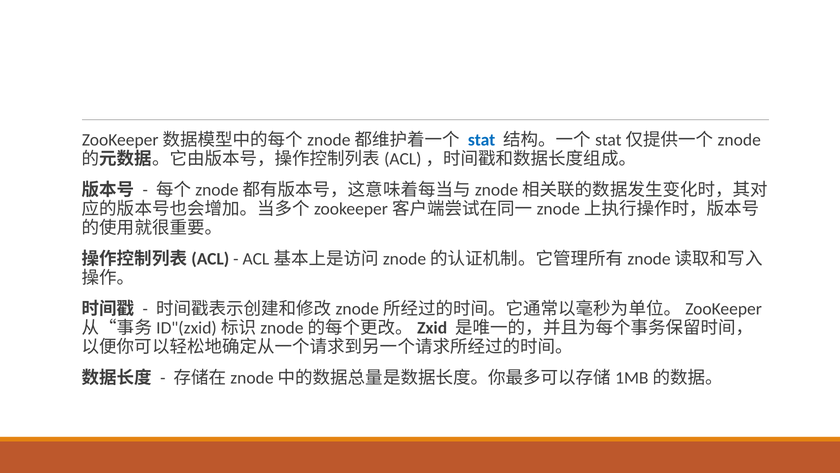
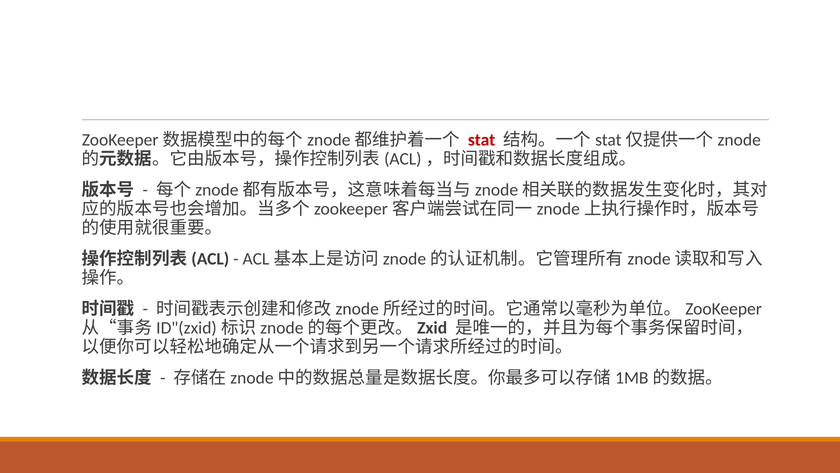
stat colour: blue -> red
